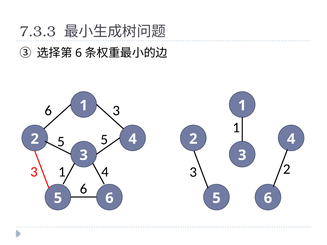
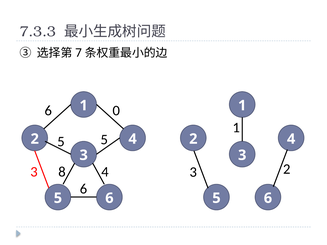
6 at (79, 53): 6 -> 7
6 3: 3 -> 0
3 1: 1 -> 8
